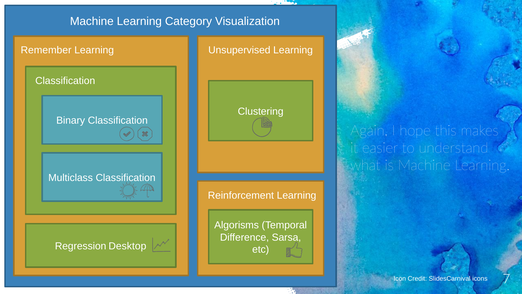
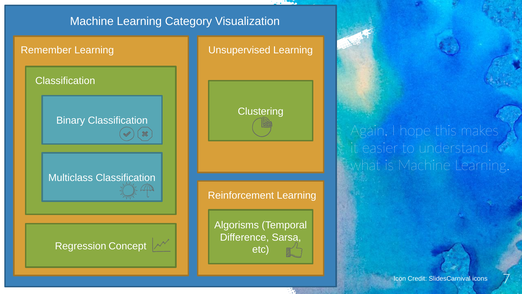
Desktop: Desktop -> Concept
